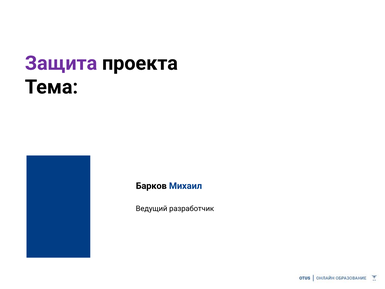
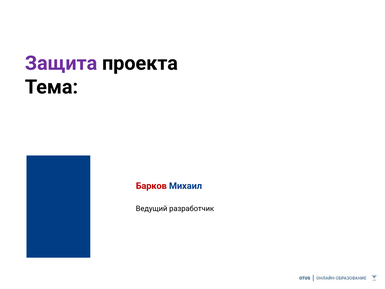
Барков colour: black -> red
